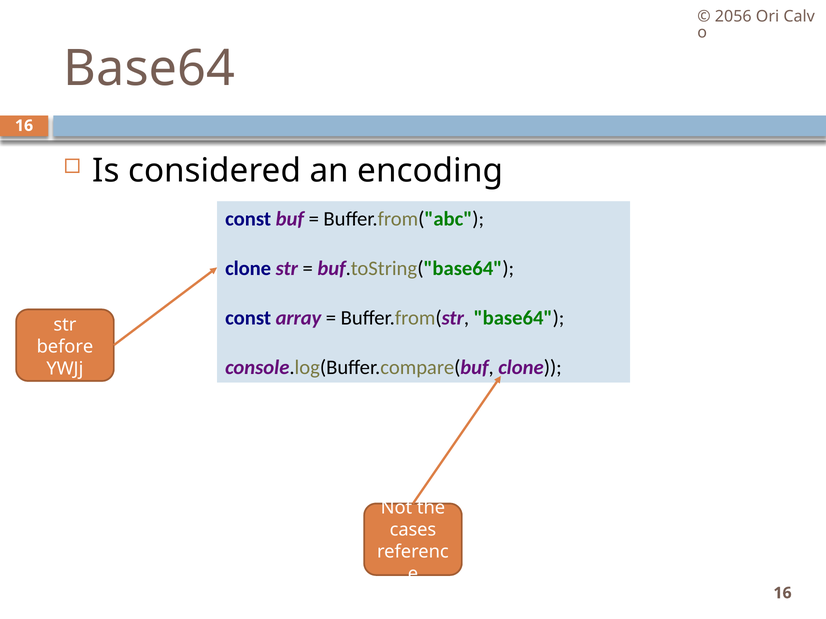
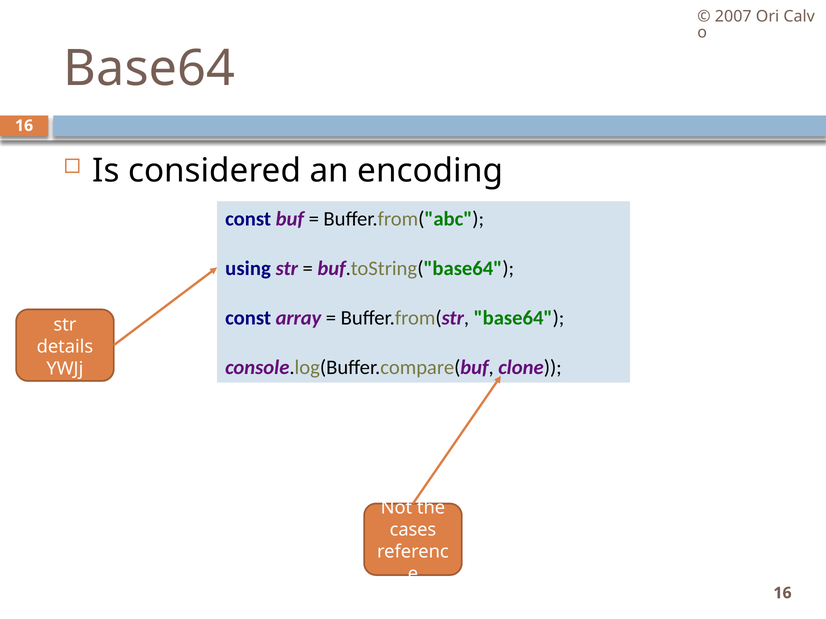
2056: 2056 -> 2007
clone at (248, 269): clone -> using
before: before -> details
